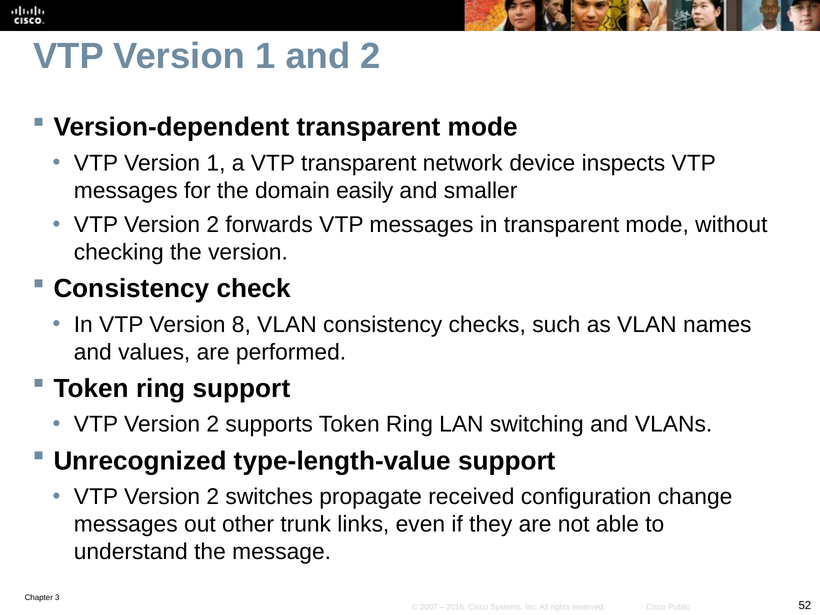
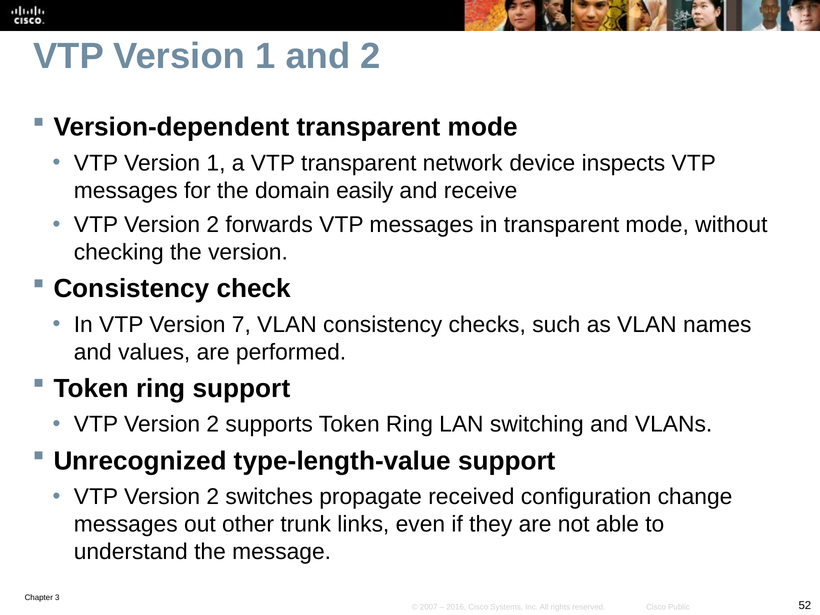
smaller: smaller -> receive
8: 8 -> 7
